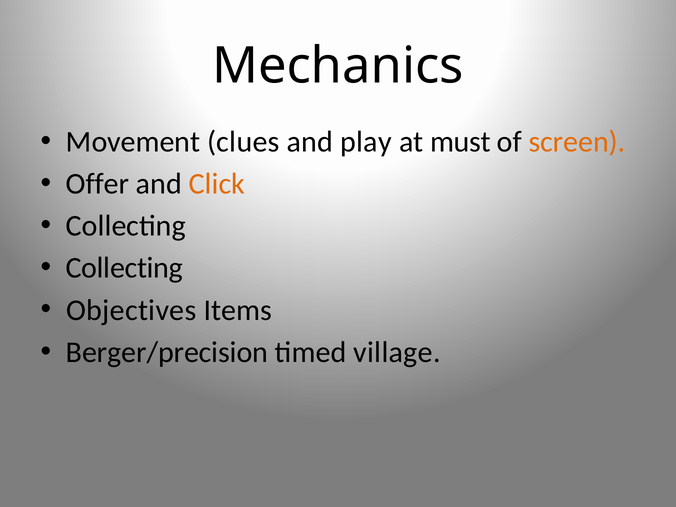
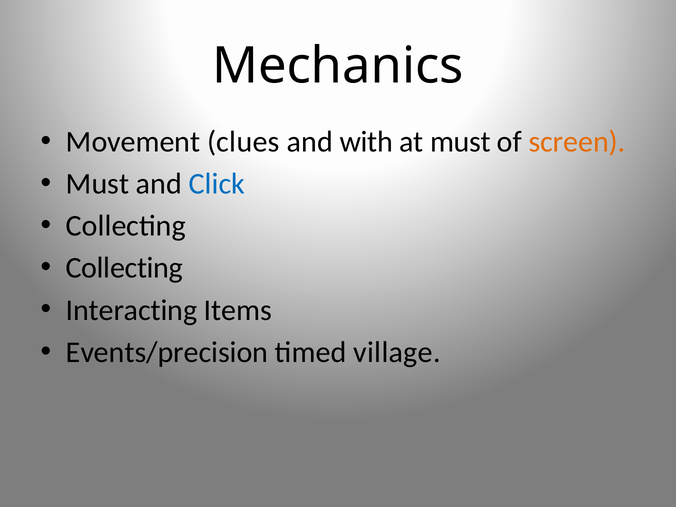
play: play -> with
Offer at (98, 184): Offer -> Must
Click colour: orange -> blue
Objectives: Objectives -> Interacting
Berger/precision: Berger/precision -> Events/precision
